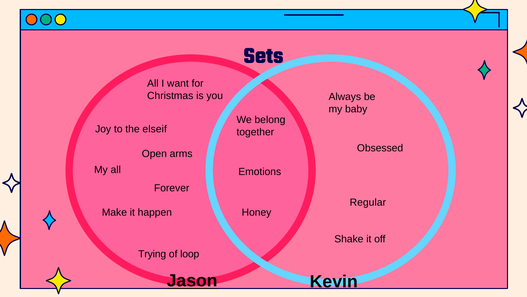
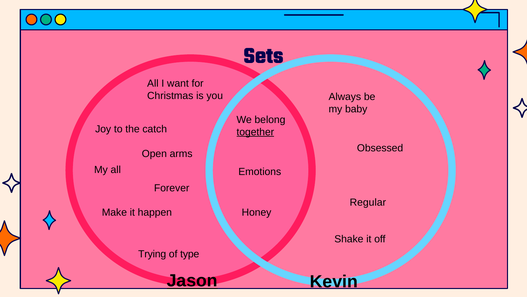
elseif: elseif -> catch
together underline: none -> present
loop: loop -> type
